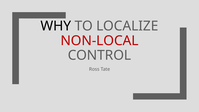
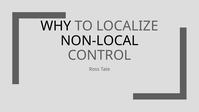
NON-LOCAL colour: red -> black
